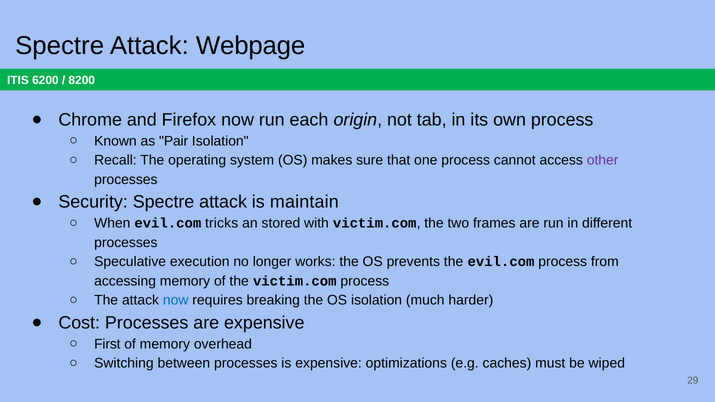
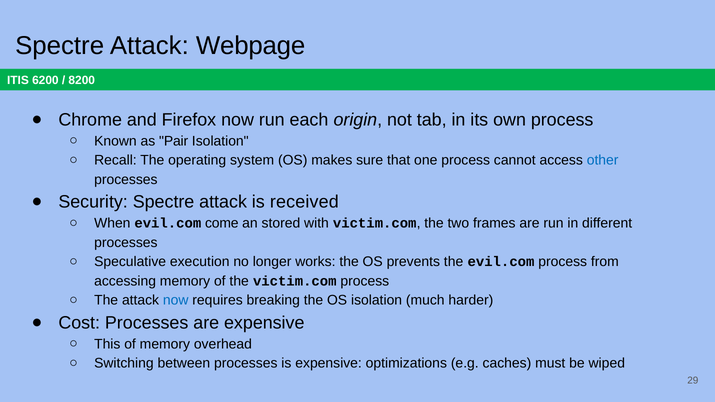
other colour: purple -> blue
maintain: maintain -> received
tricks: tricks -> come
First: First -> This
